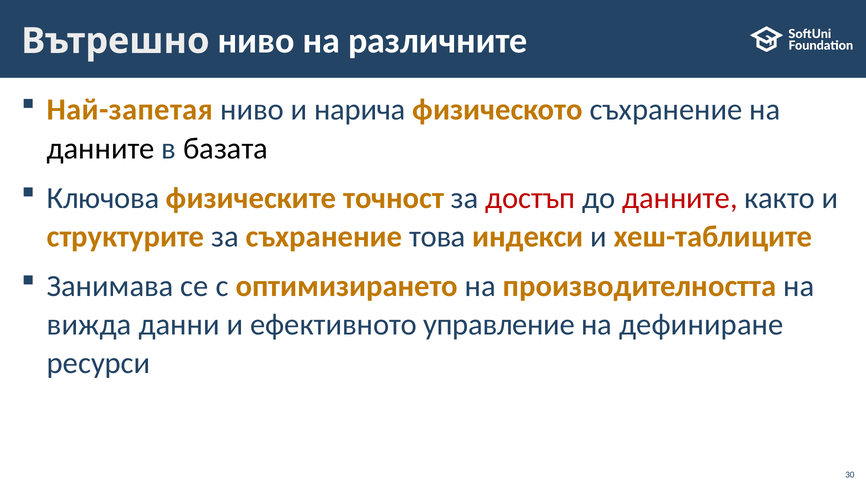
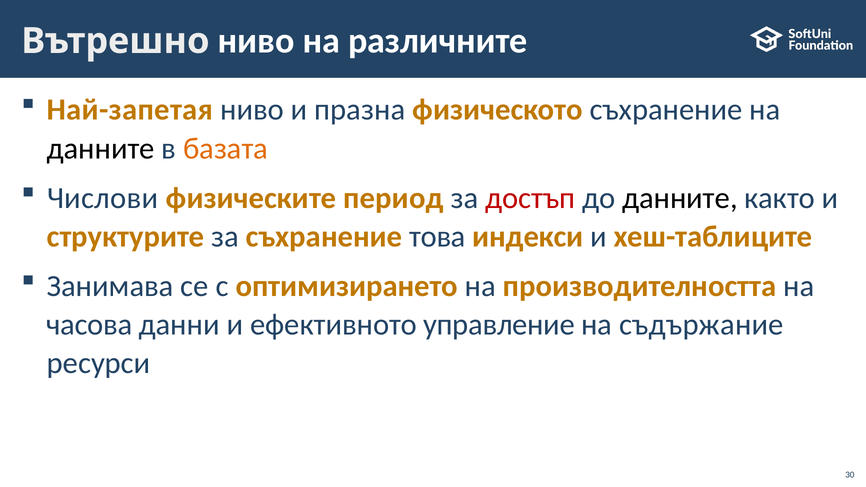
нарича: нарича -> празна
базата colour: black -> orange
Ключова: Ключова -> Числови
точност: точност -> период
данните at (680, 198) colour: red -> black
вижда: вижда -> часова
дефиниране: дефиниране -> съдържание
